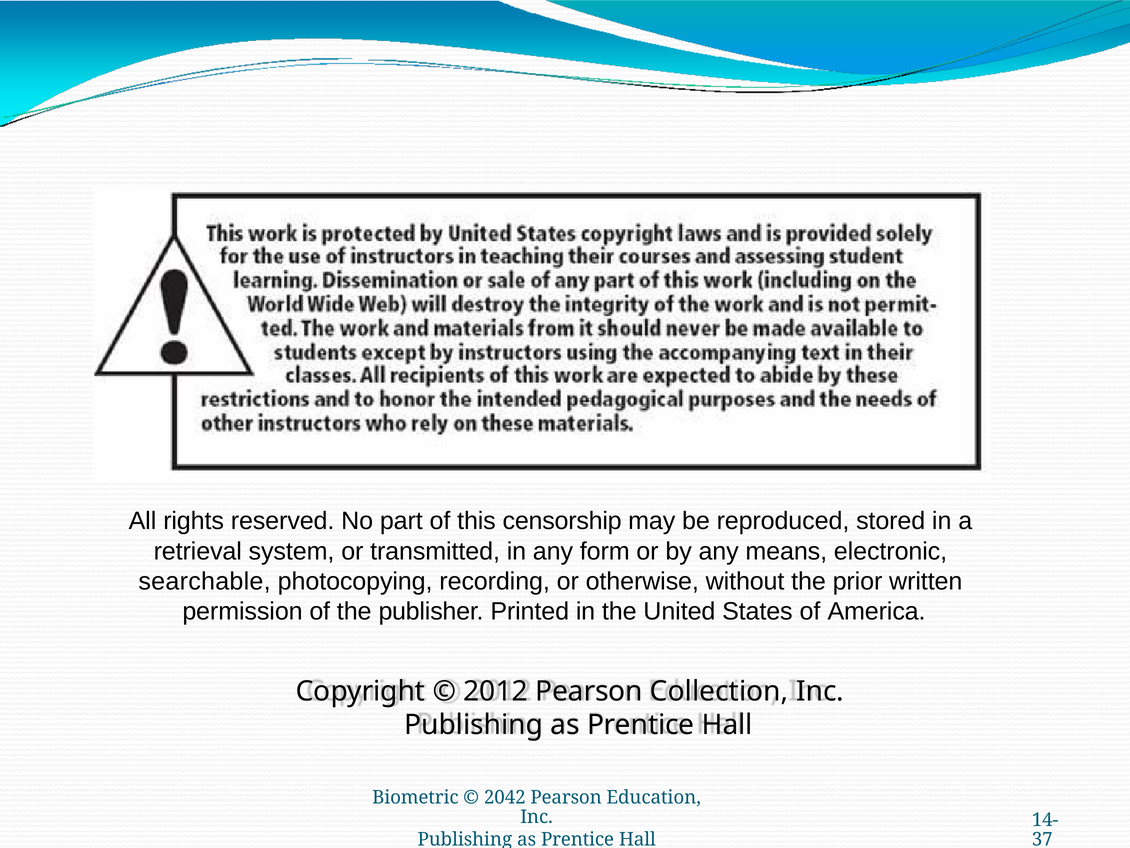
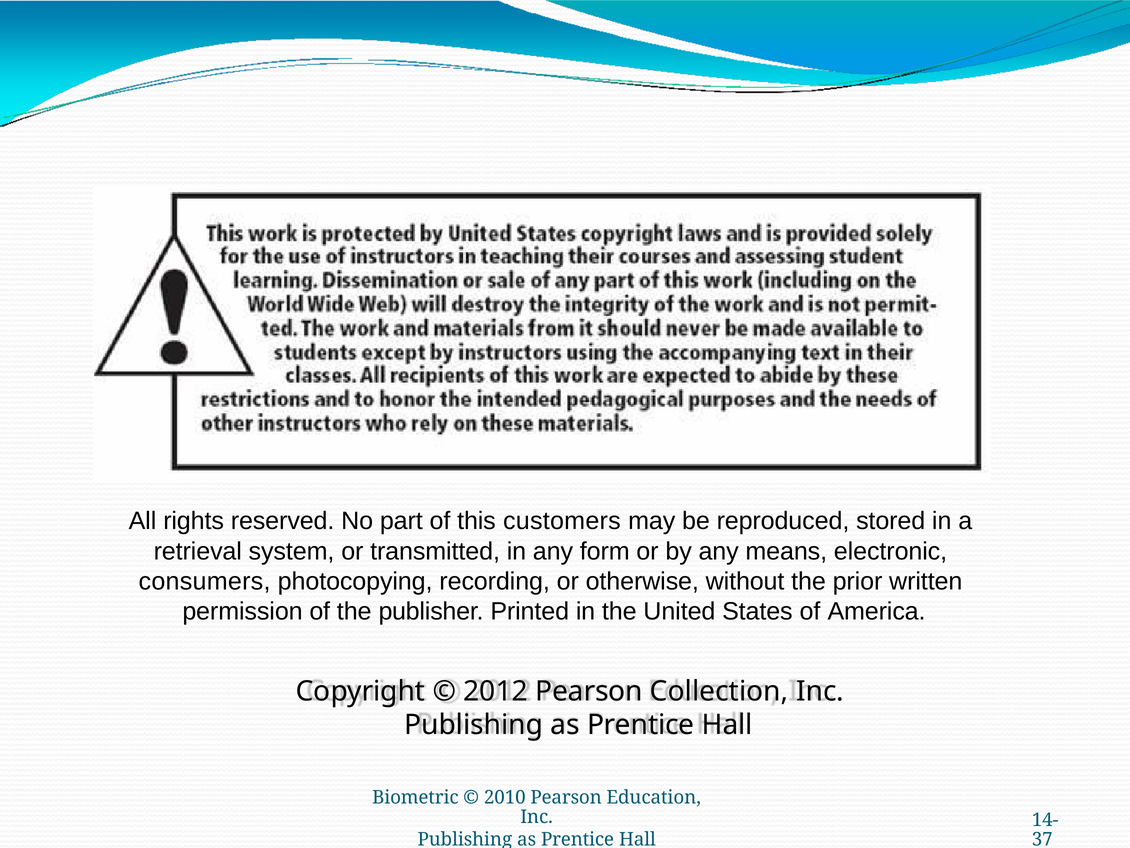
censorship: censorship -> customers
searchable: searchable -> consumers
2042: 2042 -> 2010
